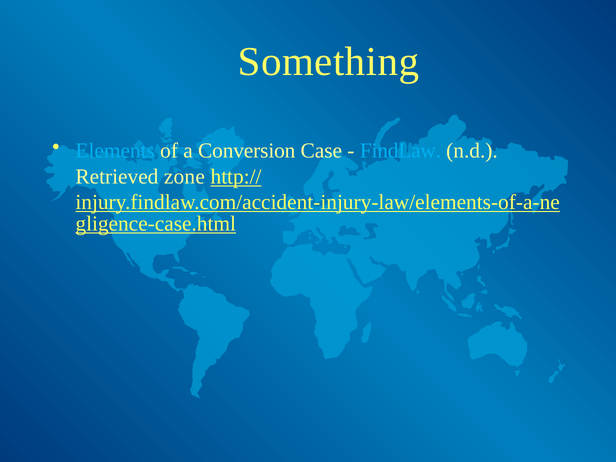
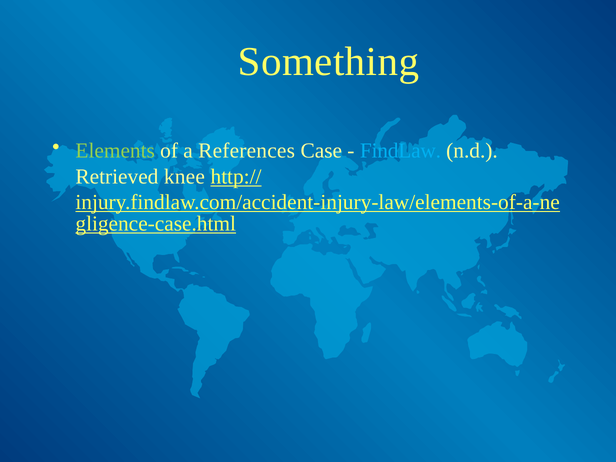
Elements colour: light blue -> light green
Conversion: Conversion -> References
zone: zone -> knee
